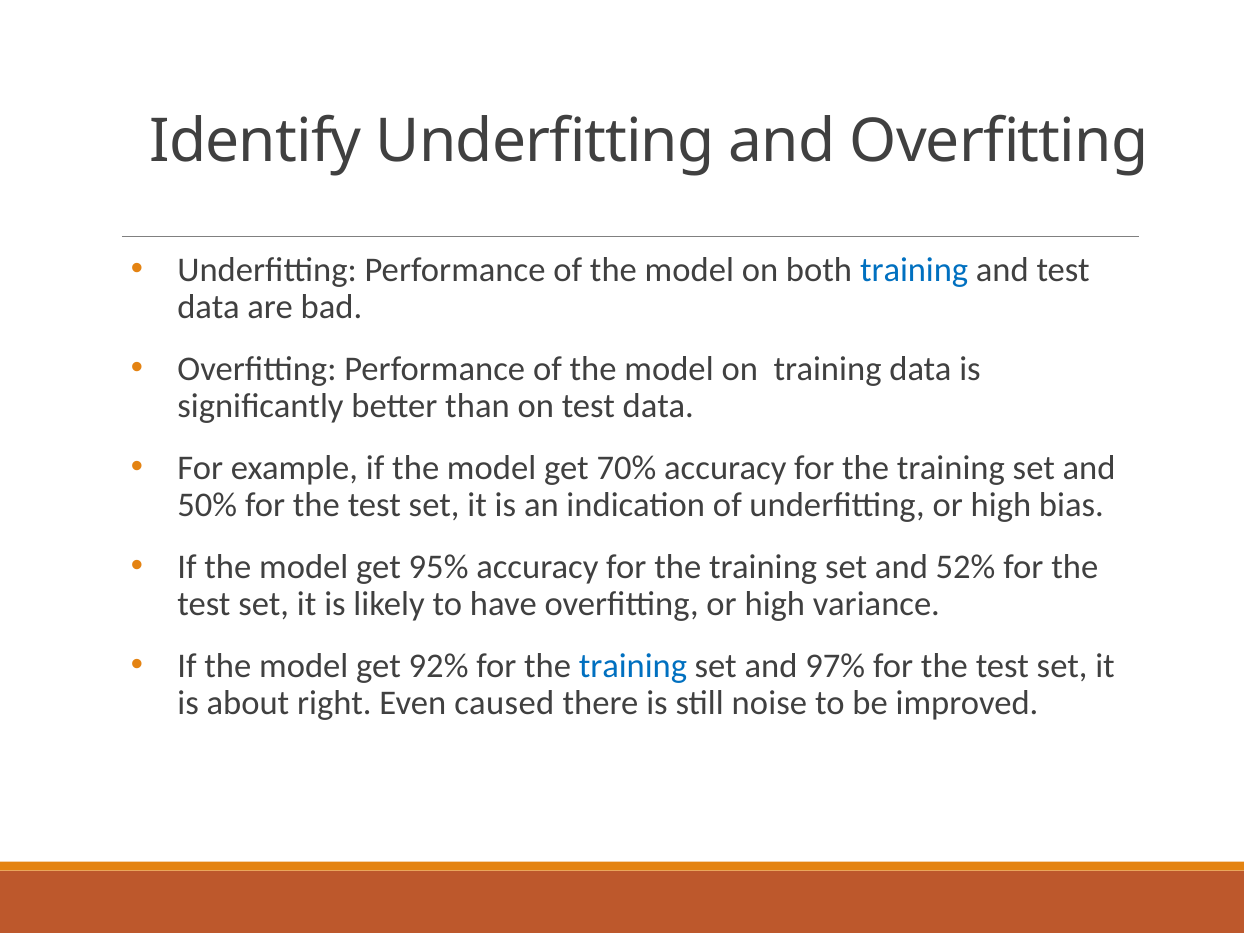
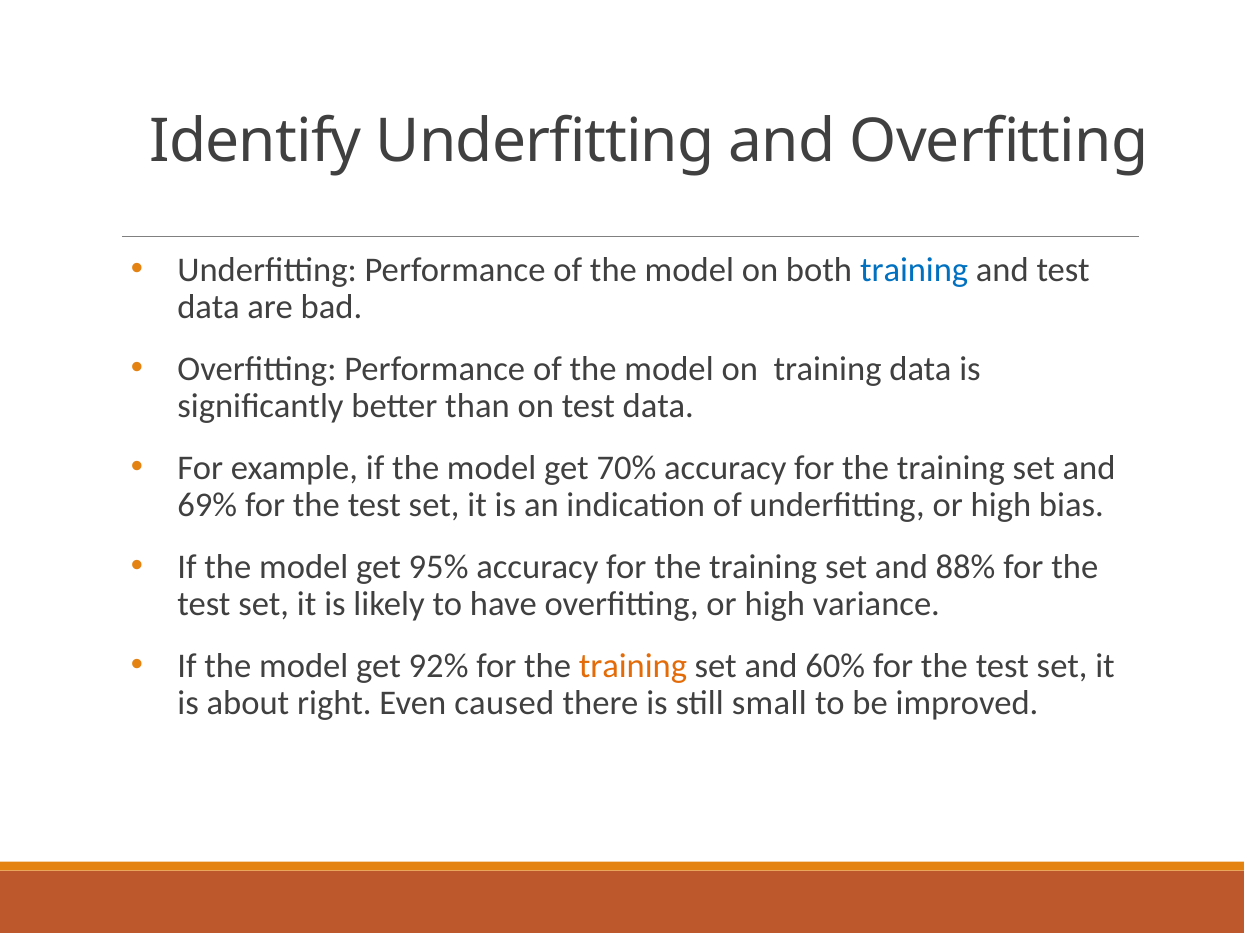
50%: 50% -> 69%
52%: 52% -> 88%
training at (633, 666) colour: blue -> orange
97%: 97% -> 60%
noise: noise -> small
